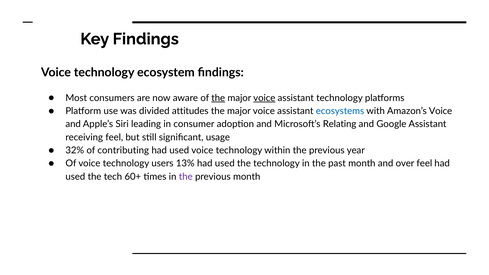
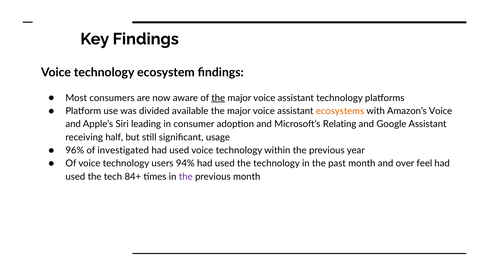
voice at (264, 98) underline: present -> none
attitudes: attitudes -> available
ecosystems colour: blue -> orange
receiving feel: feel -> half
32%: 32% -> 96%
contributing: contributing -> investigated
13%: 13% -> 94%
60+: 60+ -> 84+
